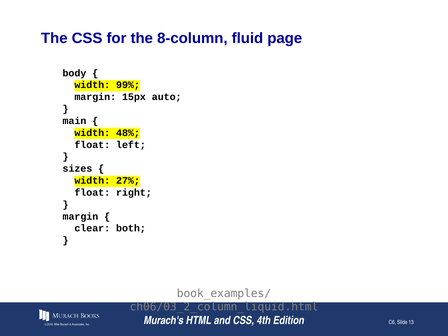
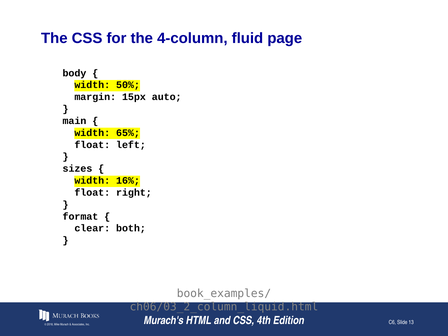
8-column: 8-column -> 4-column
99%: 99% -> 50%
48%: 48% -> 65%
27%: 27% -> 16%
margin at (80, 216): margin -> format
